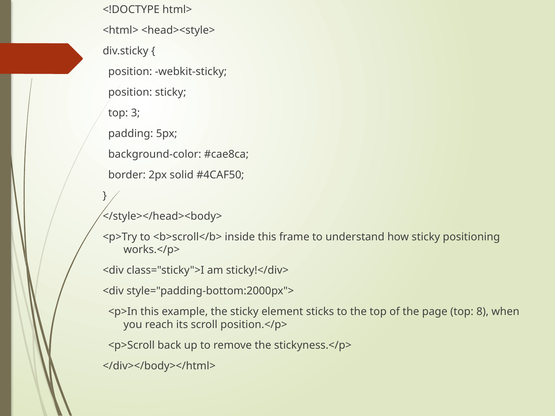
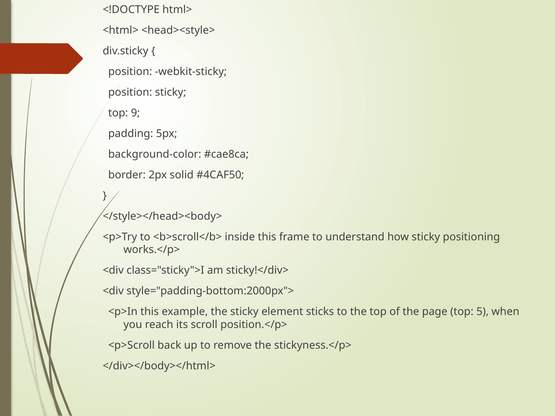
3: 3 -> 9
8: 8 -> 5
